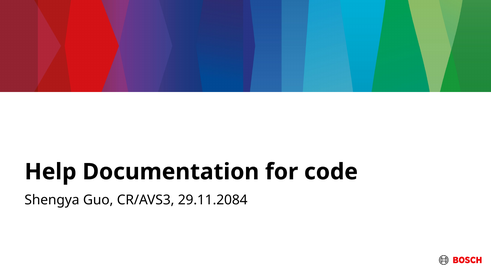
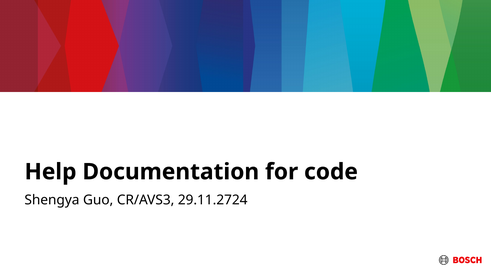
29.11.2084: 29.11.2084 -> 29.11.2724
